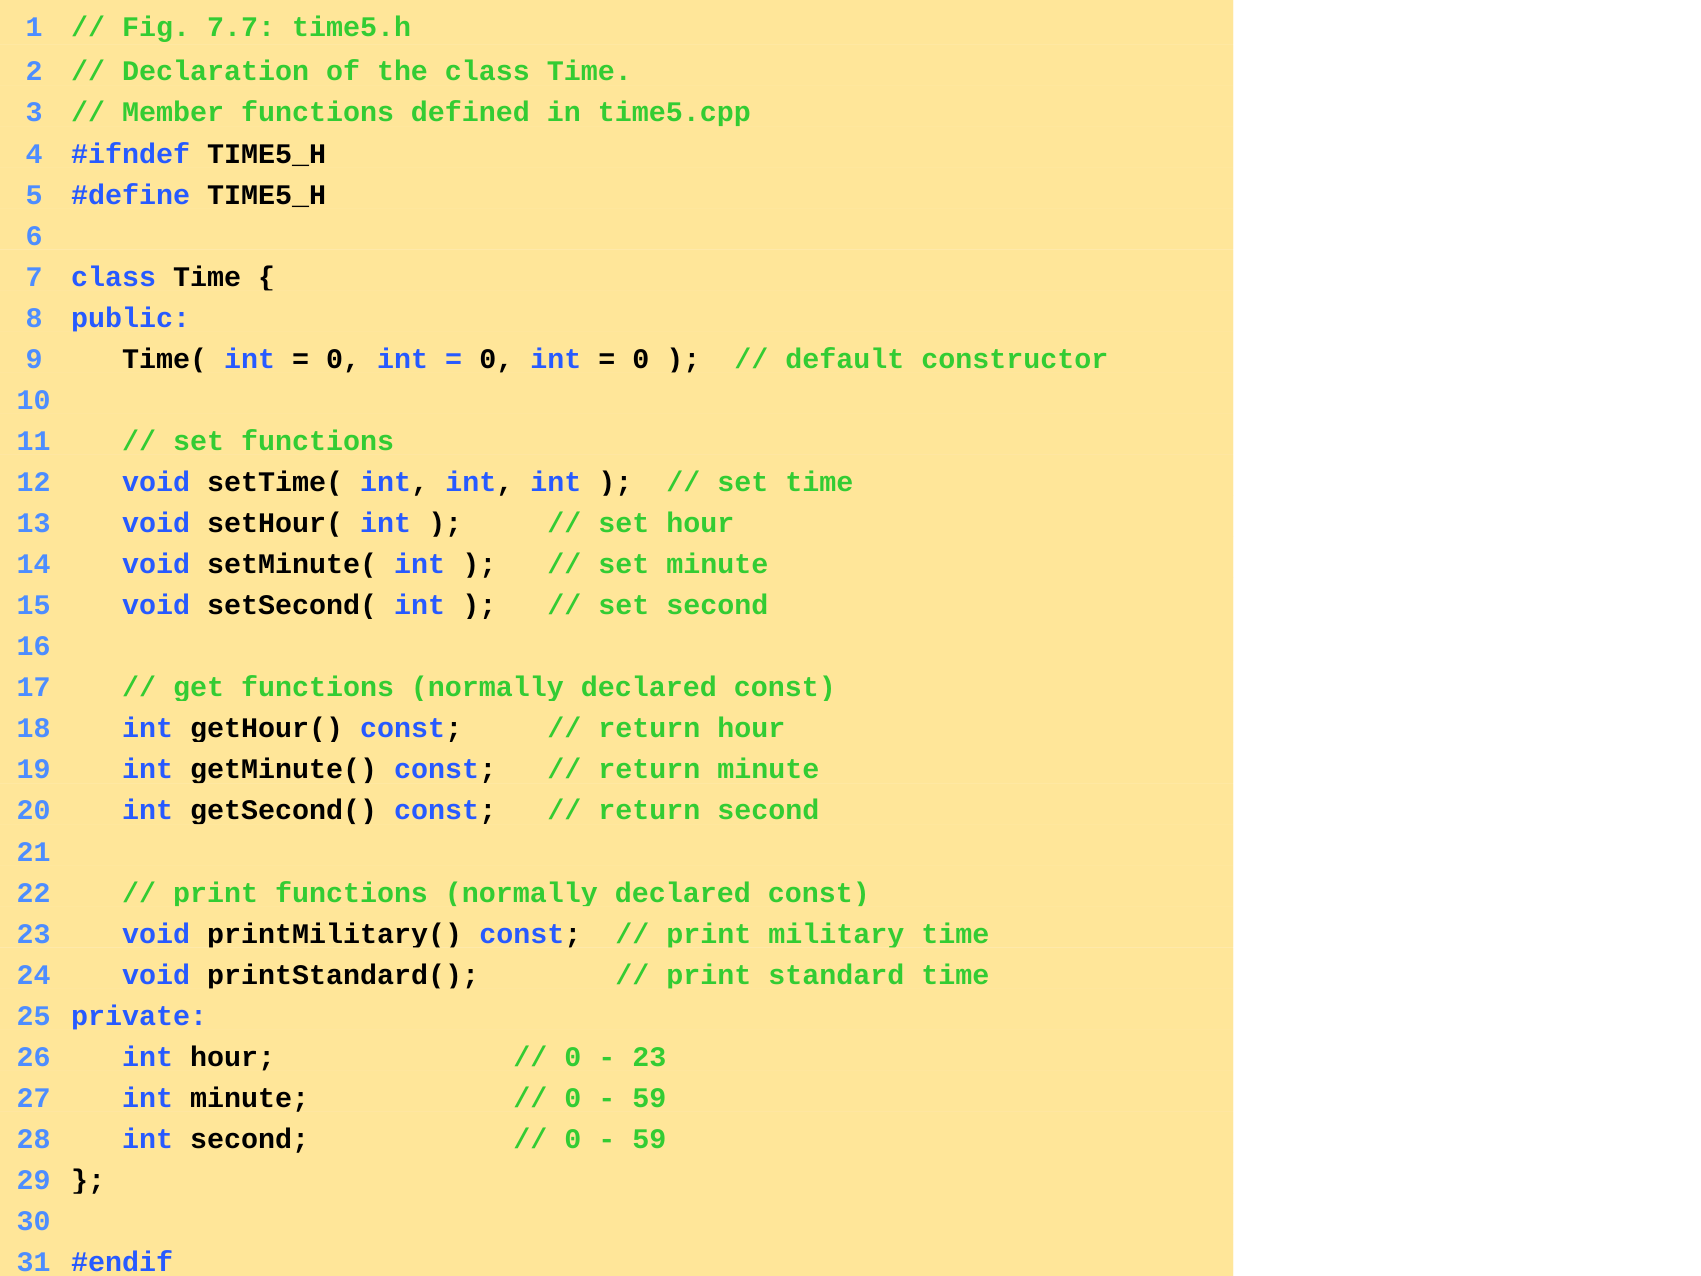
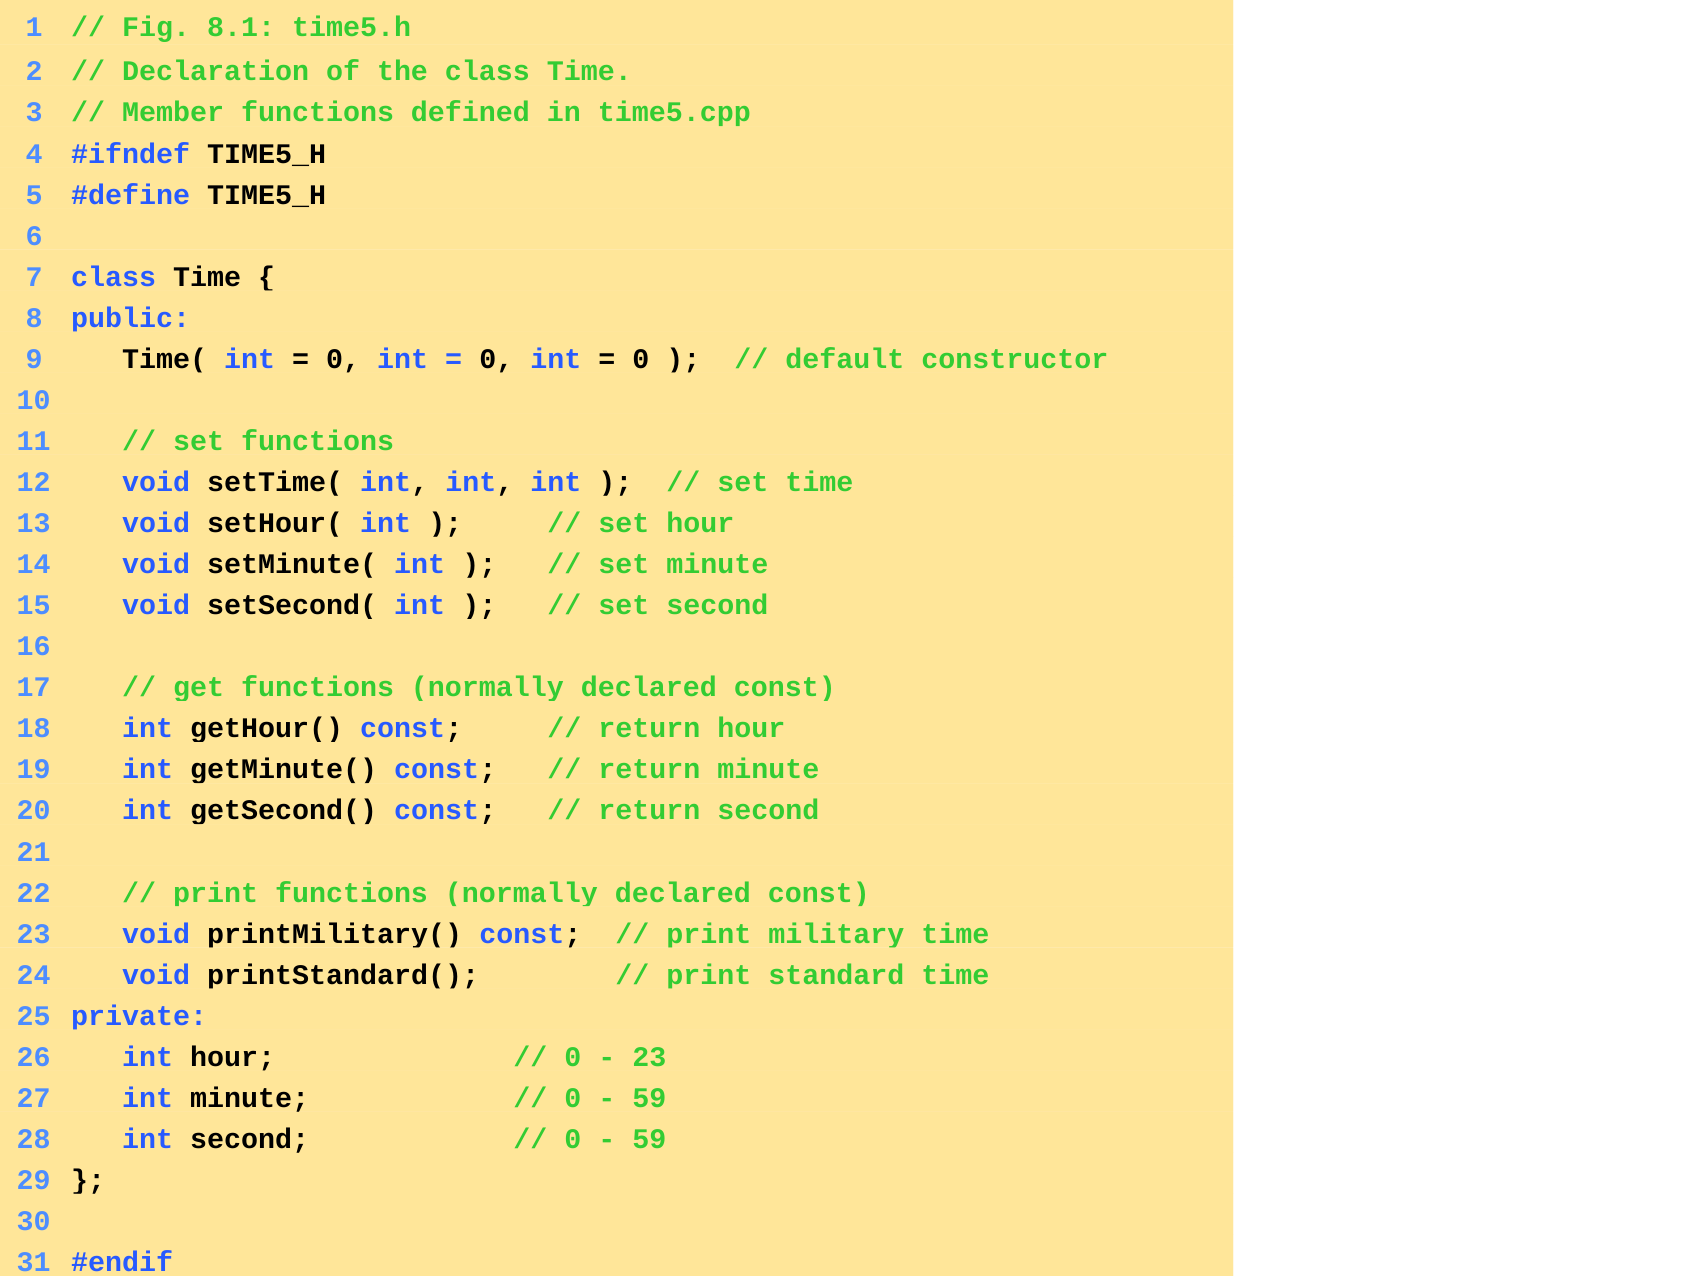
7.7: 7.7 -> 8.1
